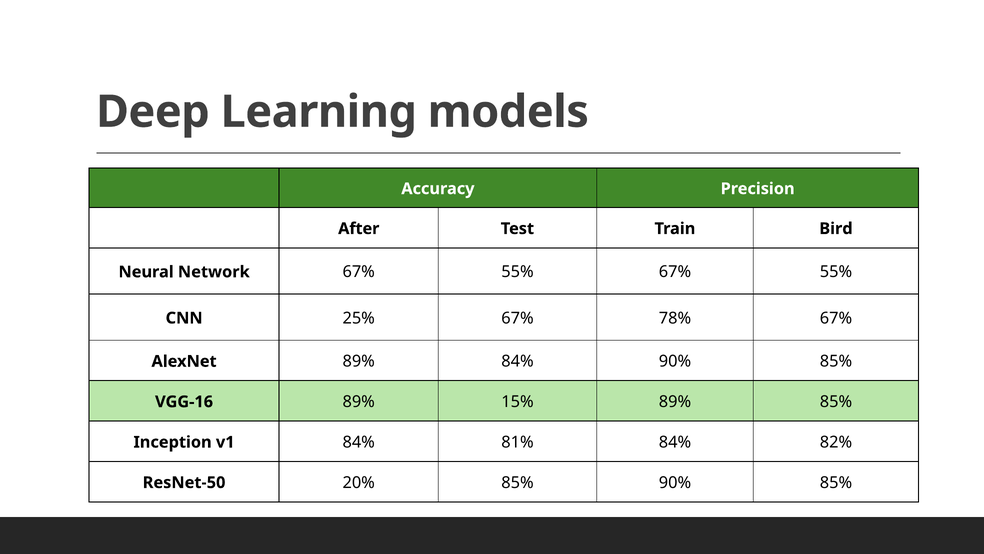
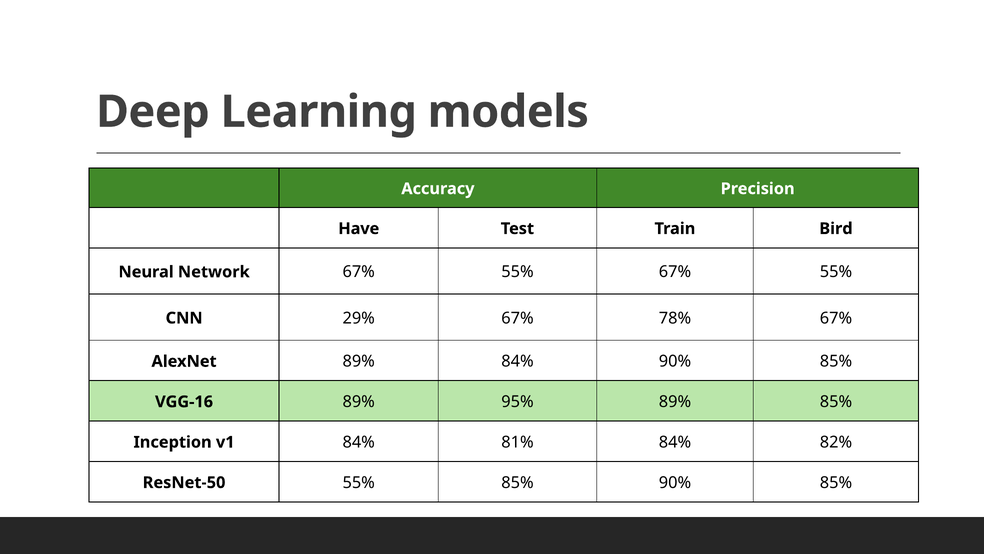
After: After -> Have
25%: 25% -> 29%
15%: 15% -> 95%
ResNet-50 20%: 20% -> 55%
